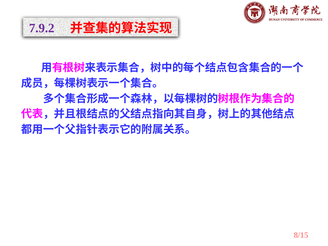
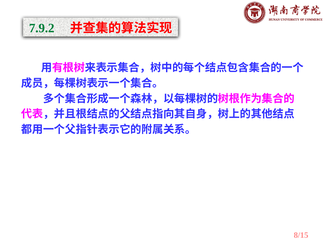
7.9.2 colour: purple -> green
